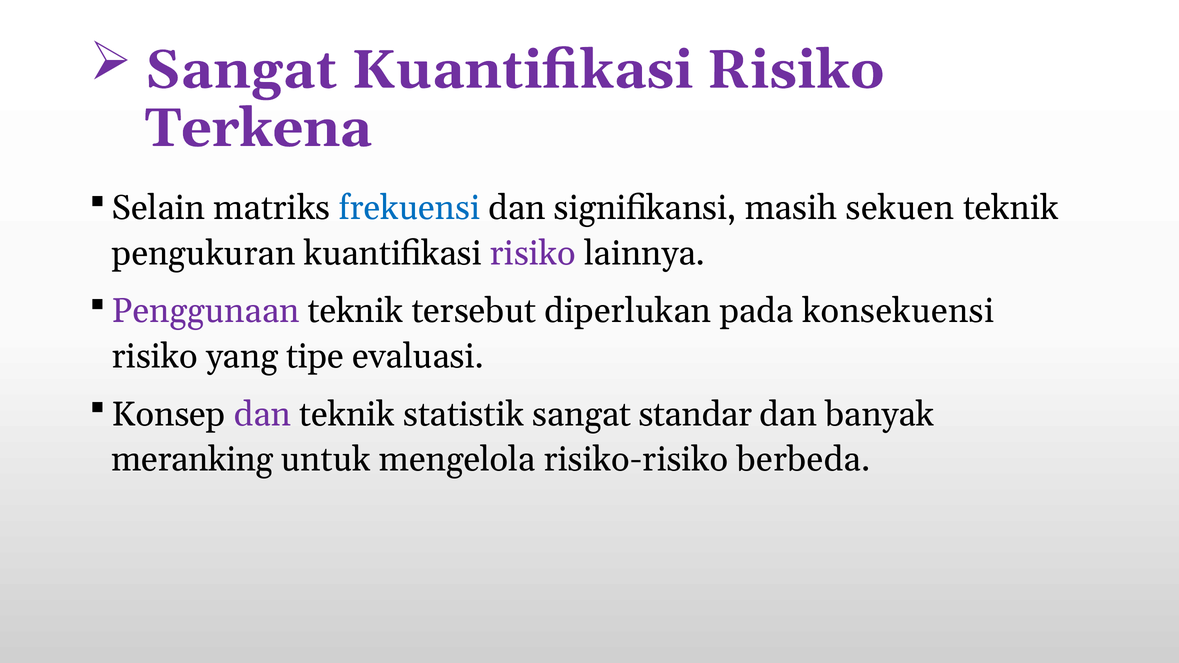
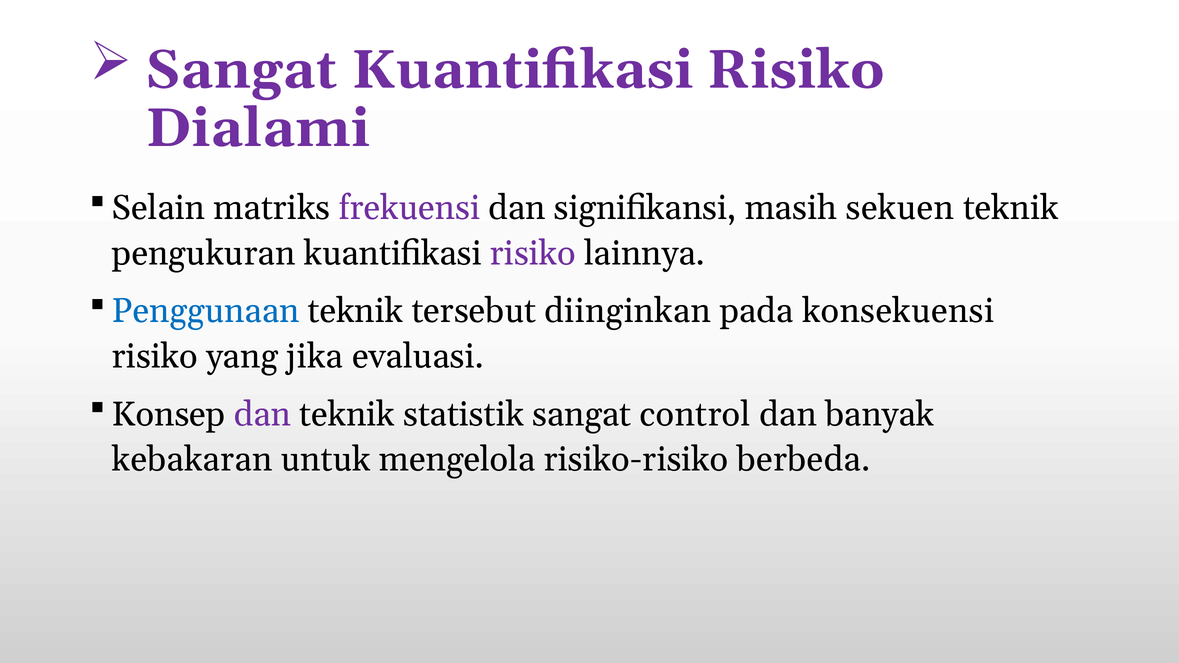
Terkena: Terkena -> Dialami
frekuensi colour: blue -> purple
Penggunaan colour: purple -> blue
diperlukan: diperlukan -> diinginkan
tipe: tipe -> jika
standar: standar -> control
meranking: meranking -> kebakaran
